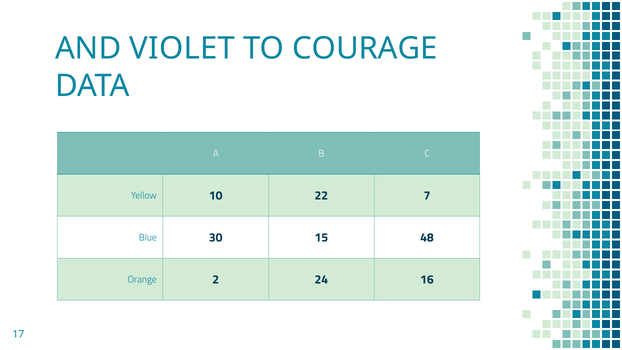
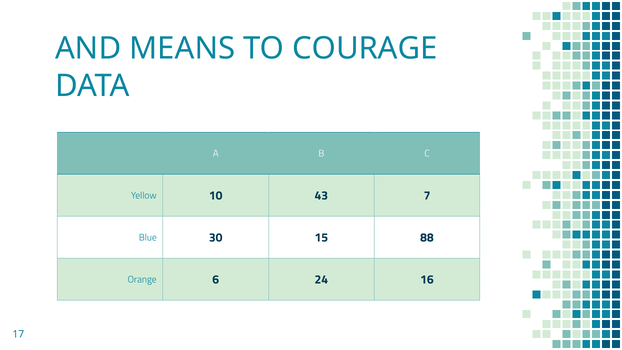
VIOLET: VIOLET -> MEANS
22: 22 -> 43
48: 48 -> 88
2: 2 -> 6
